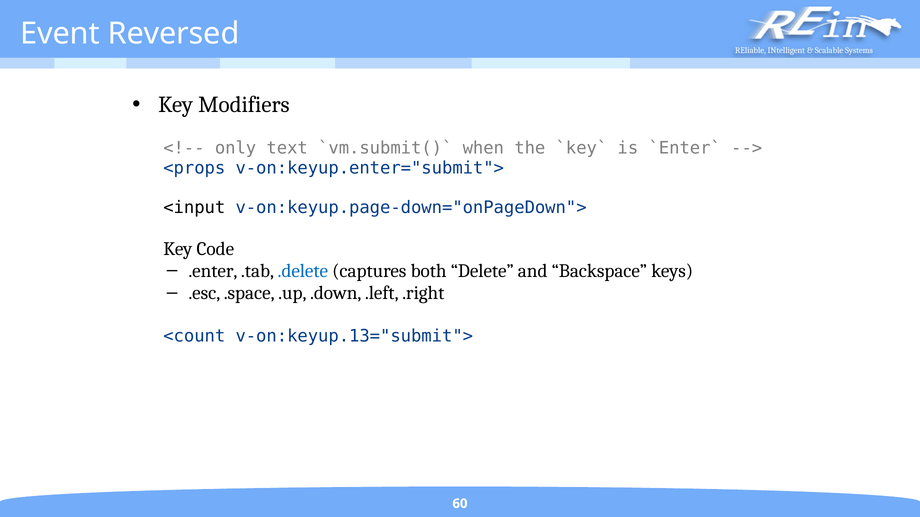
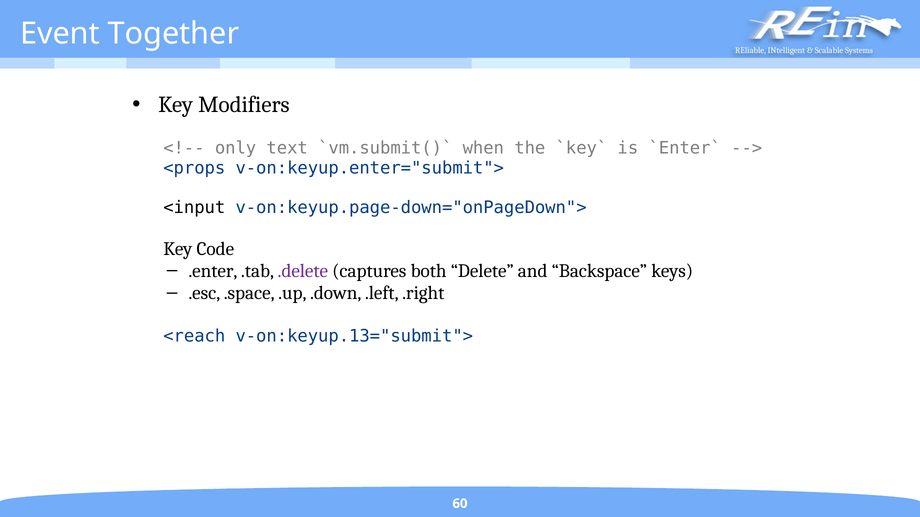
Reversed: Reversed -> Together
.delete colour: blue -> purple
<count: <count -> <reach
